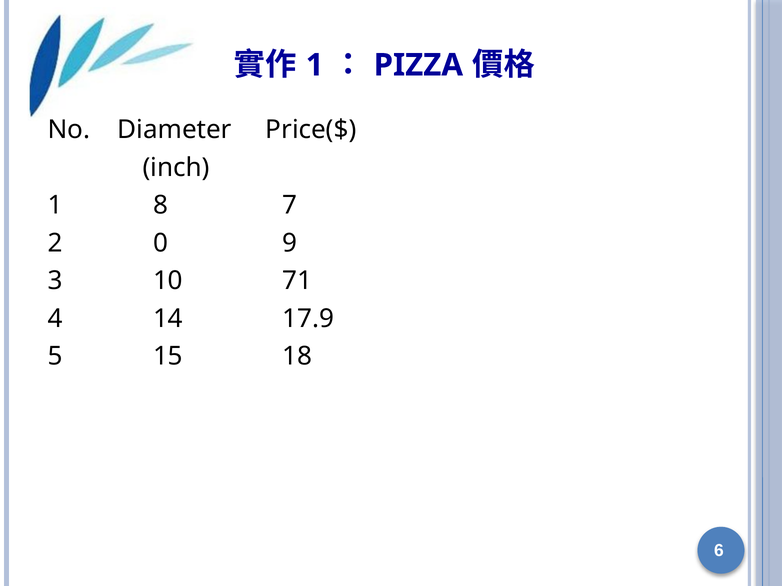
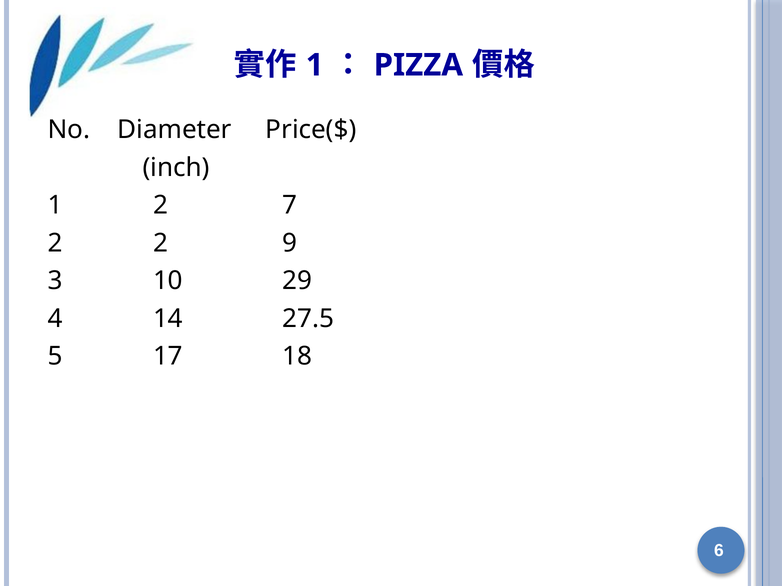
1 8: 8 -> 2
2 0: 0 -> 2
71: 71 -> 29
17.9: 17.9 -> 27.5
15: 15 -> 17
